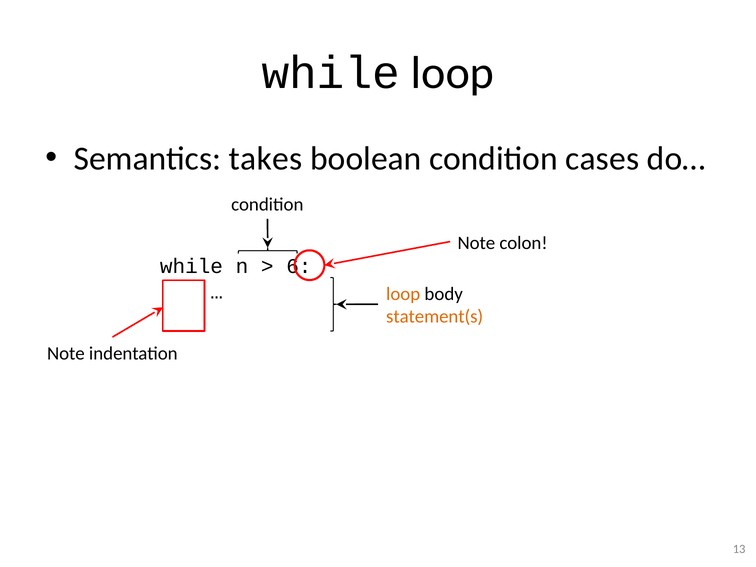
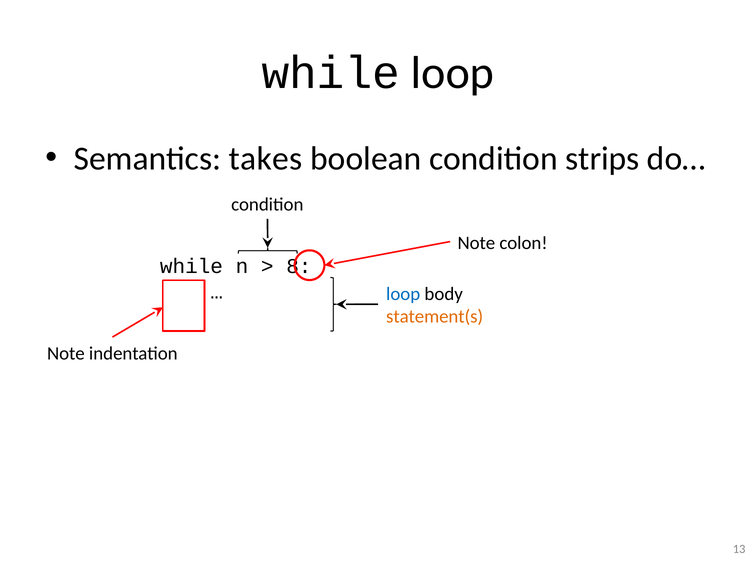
cases: cases -> strips
6: 6 -> 8
loop at (403, 294) colour: orange -> blue
